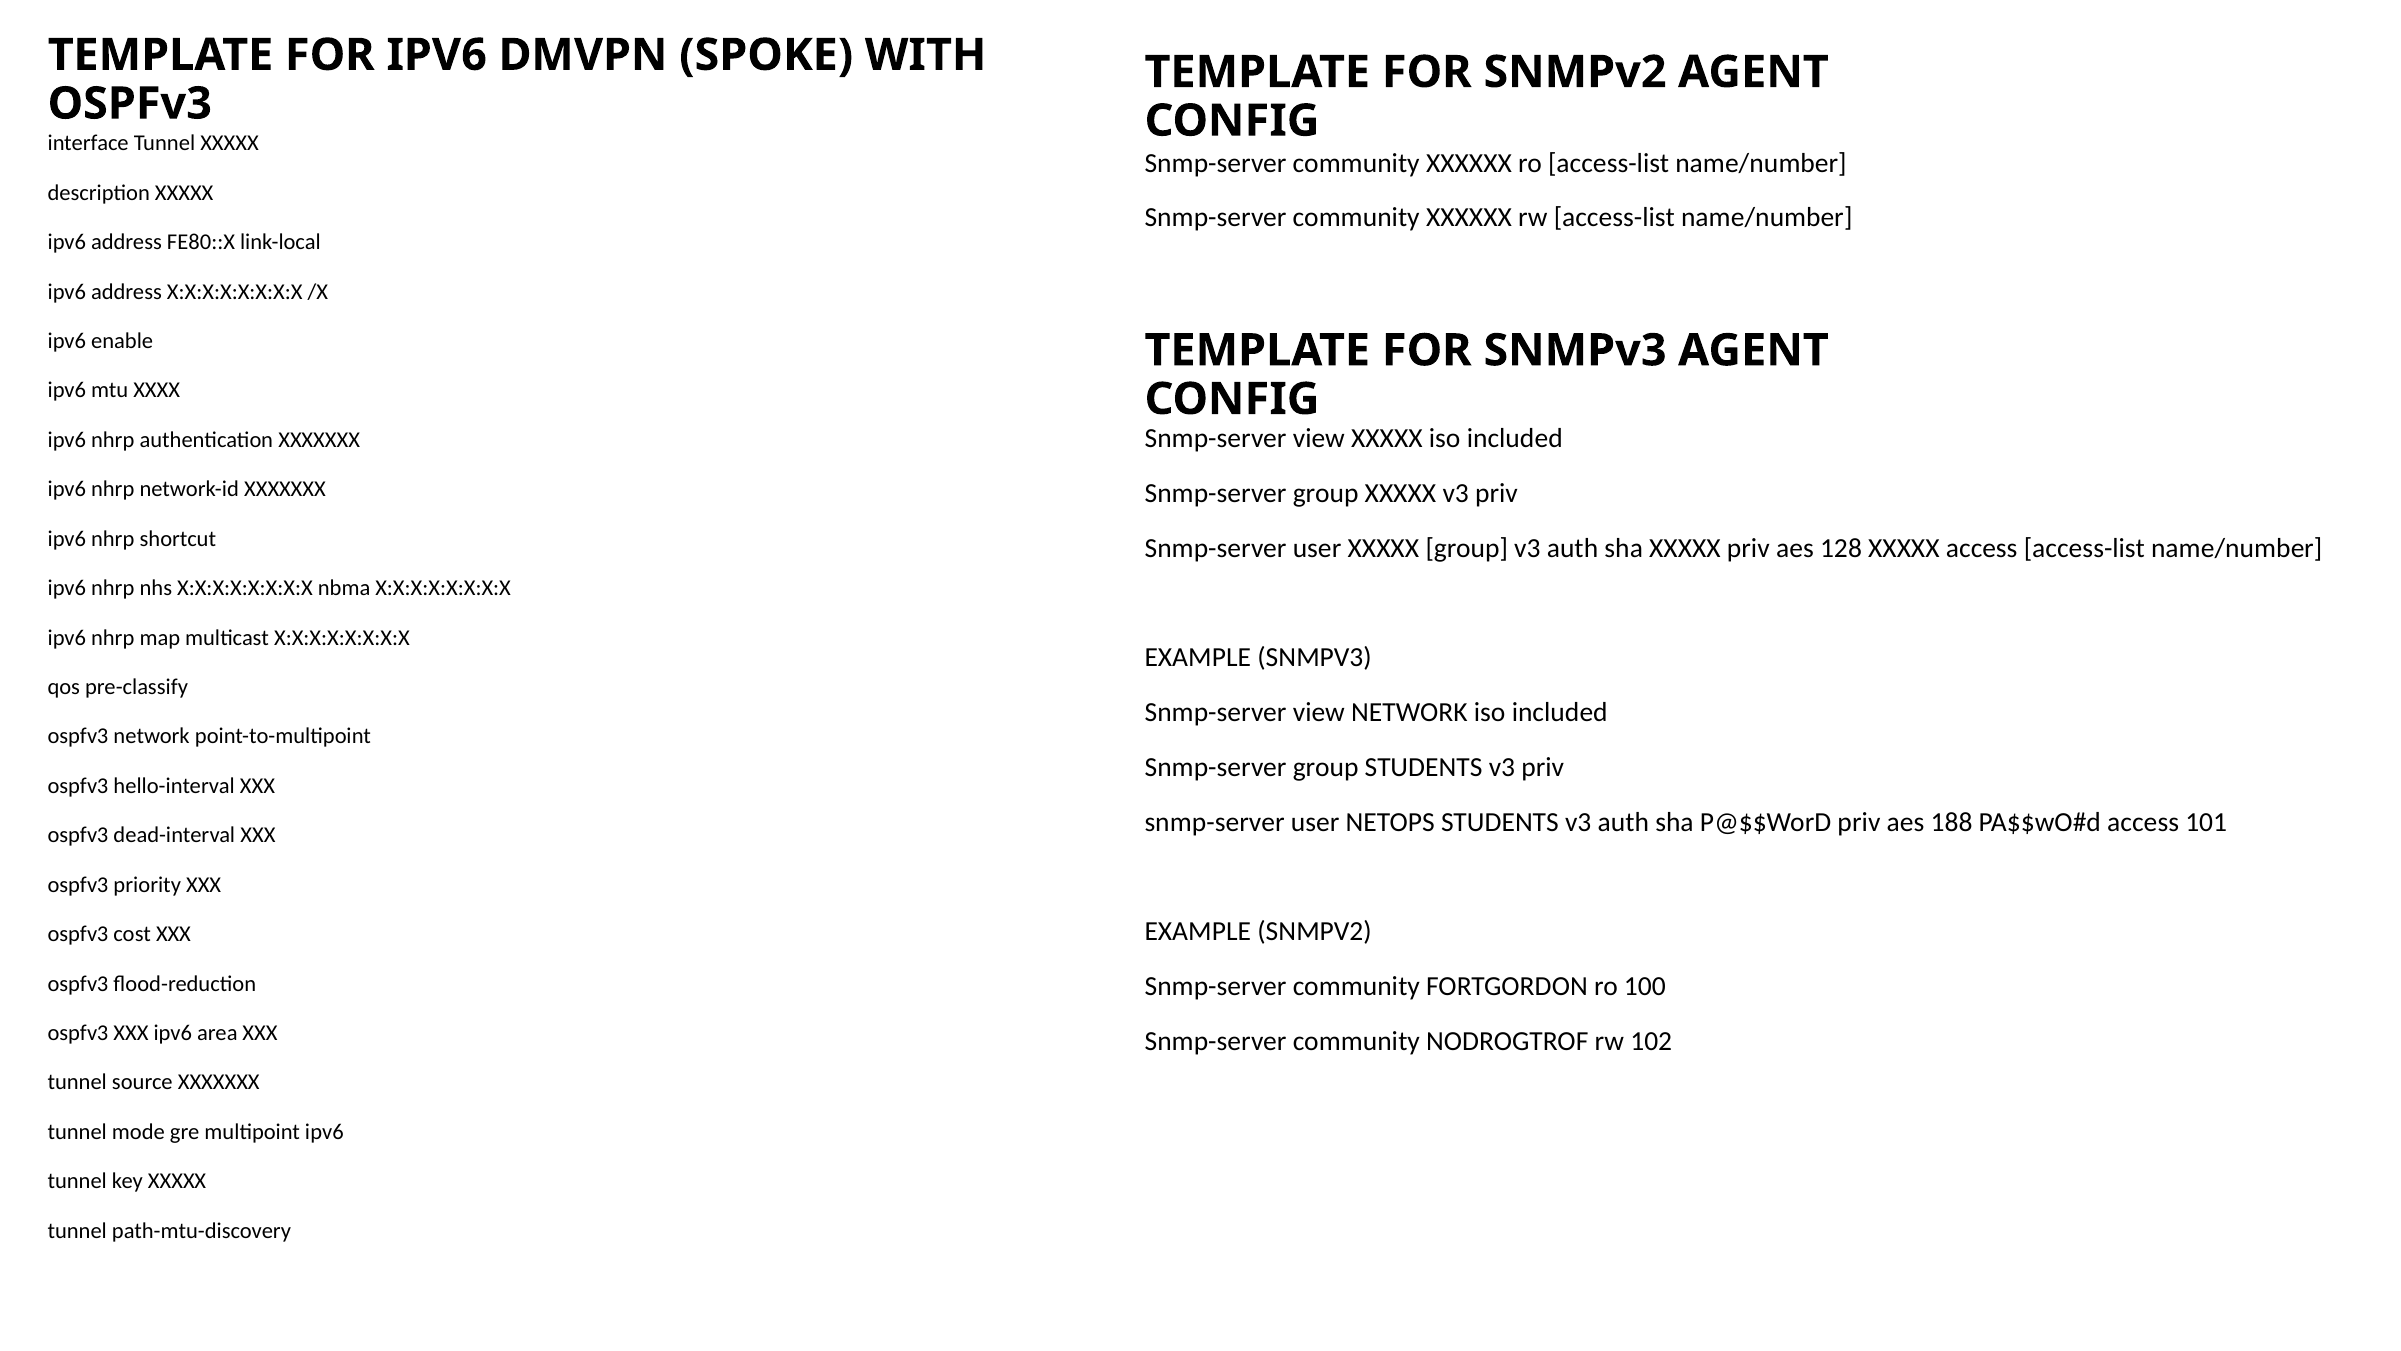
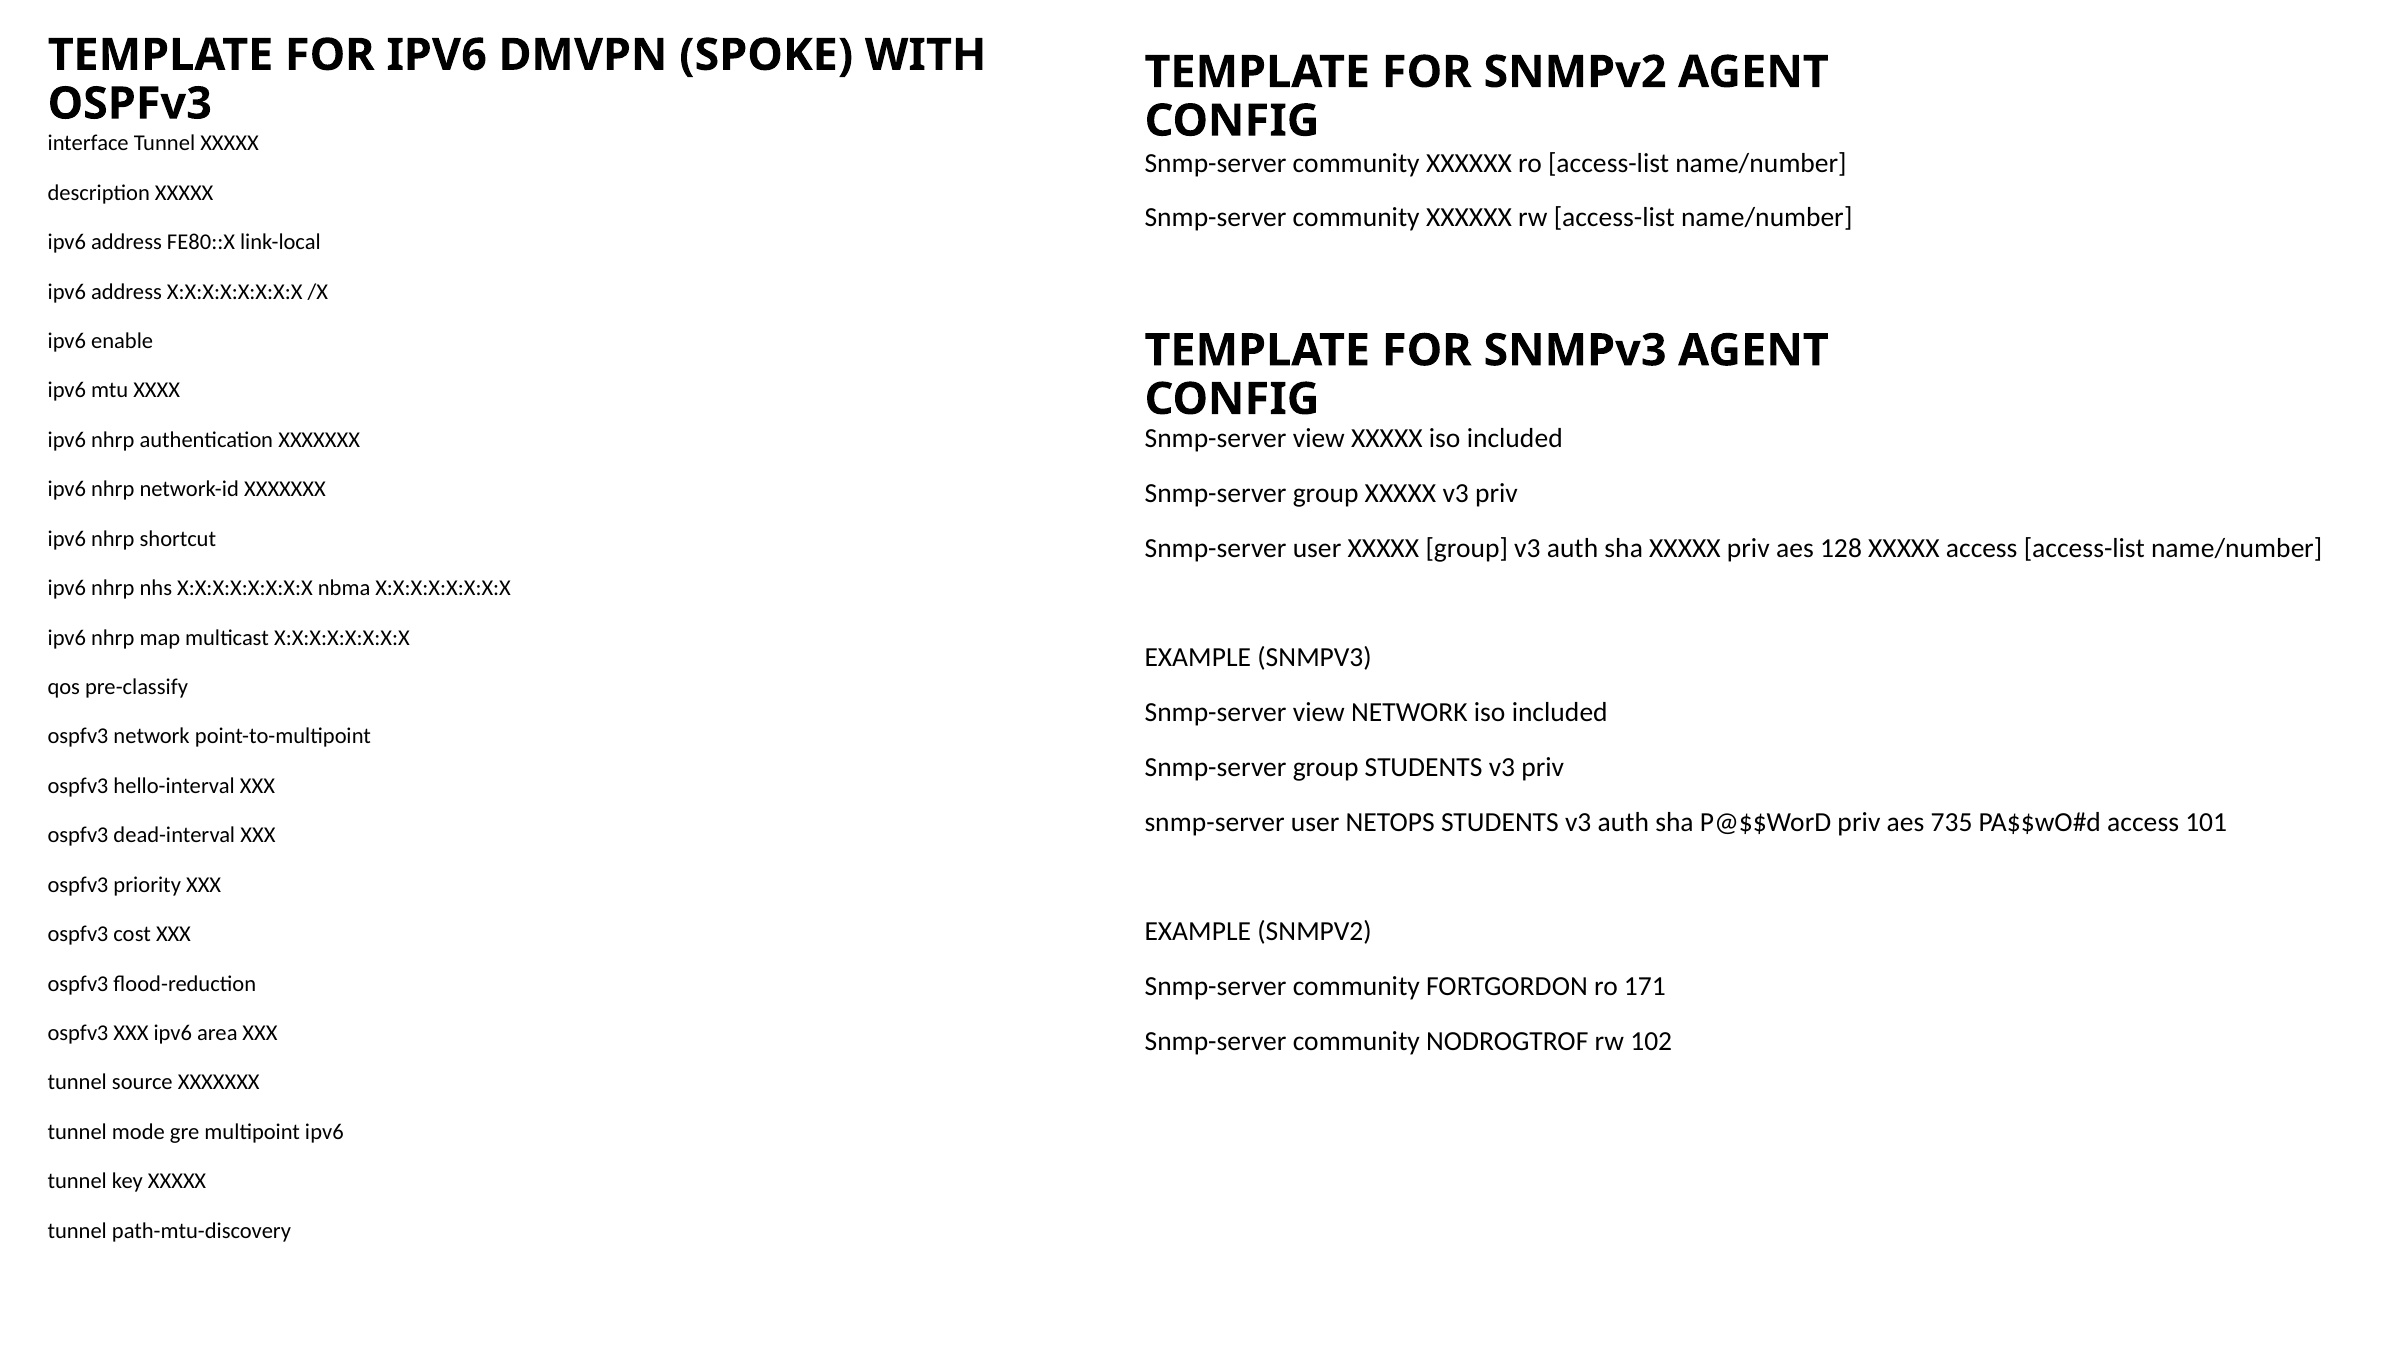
188: 188 -> 735
100: 100 -> 171
